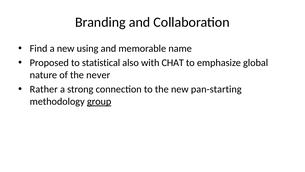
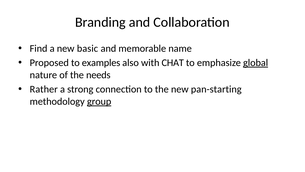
using: using -> basic
statistical: statistical -> examples
global underline: none -> present
never: never -> needs
